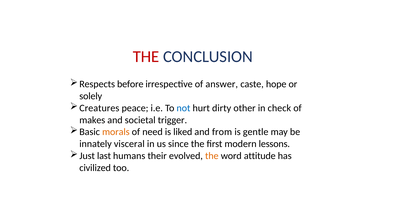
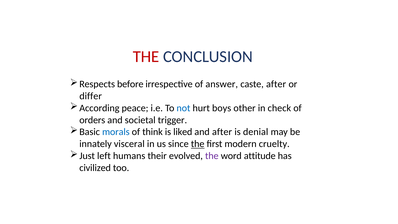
caste hope: hope -> after
solely: solely -> differ
Creatures: Creatures -> According
dirty: dirty -> boys
makes: makes -> orders
morals colour: orange -> blue
need: need -> think
and from: from -> after
gentle: gentle -> denial
the at (198, 144) underline: none -> present
lessons: lessons -> cruelty
last: last -> left
the at (212, 156) colour: orange -> purple
